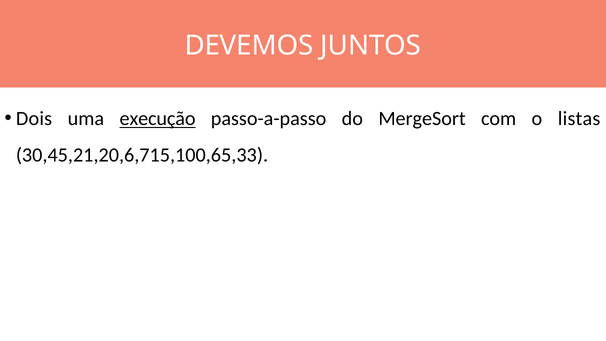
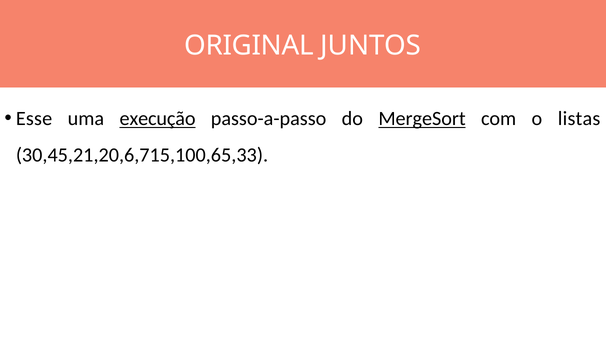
DEVEMOS: DEVEMOS -> ORIGINAL
Dois: Dois -> Esse
MergeSort underline: none -> present
